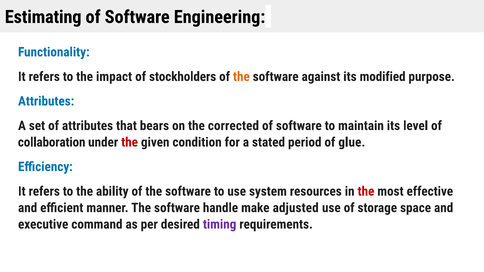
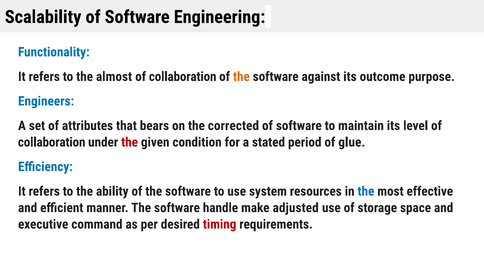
Estimating: Estimating -> Scalability
impact: impact -> almost
stockholders at (183, 77): stockholders -> collaboration
modified: modified -> outcome
Attributes at (46, 101): Attributes -> Engineers
the at (366, 191) colour: red -> blue
timing colour: purple -> red
